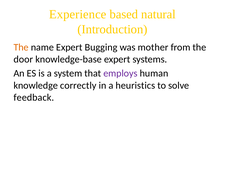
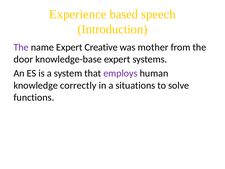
natural: natural -> speech
The at (21, 47) colour: orange -> purple
Bugging: Bugging -> Creative
heuristics: heuristics -> situations
feedback: feedback -> functions
